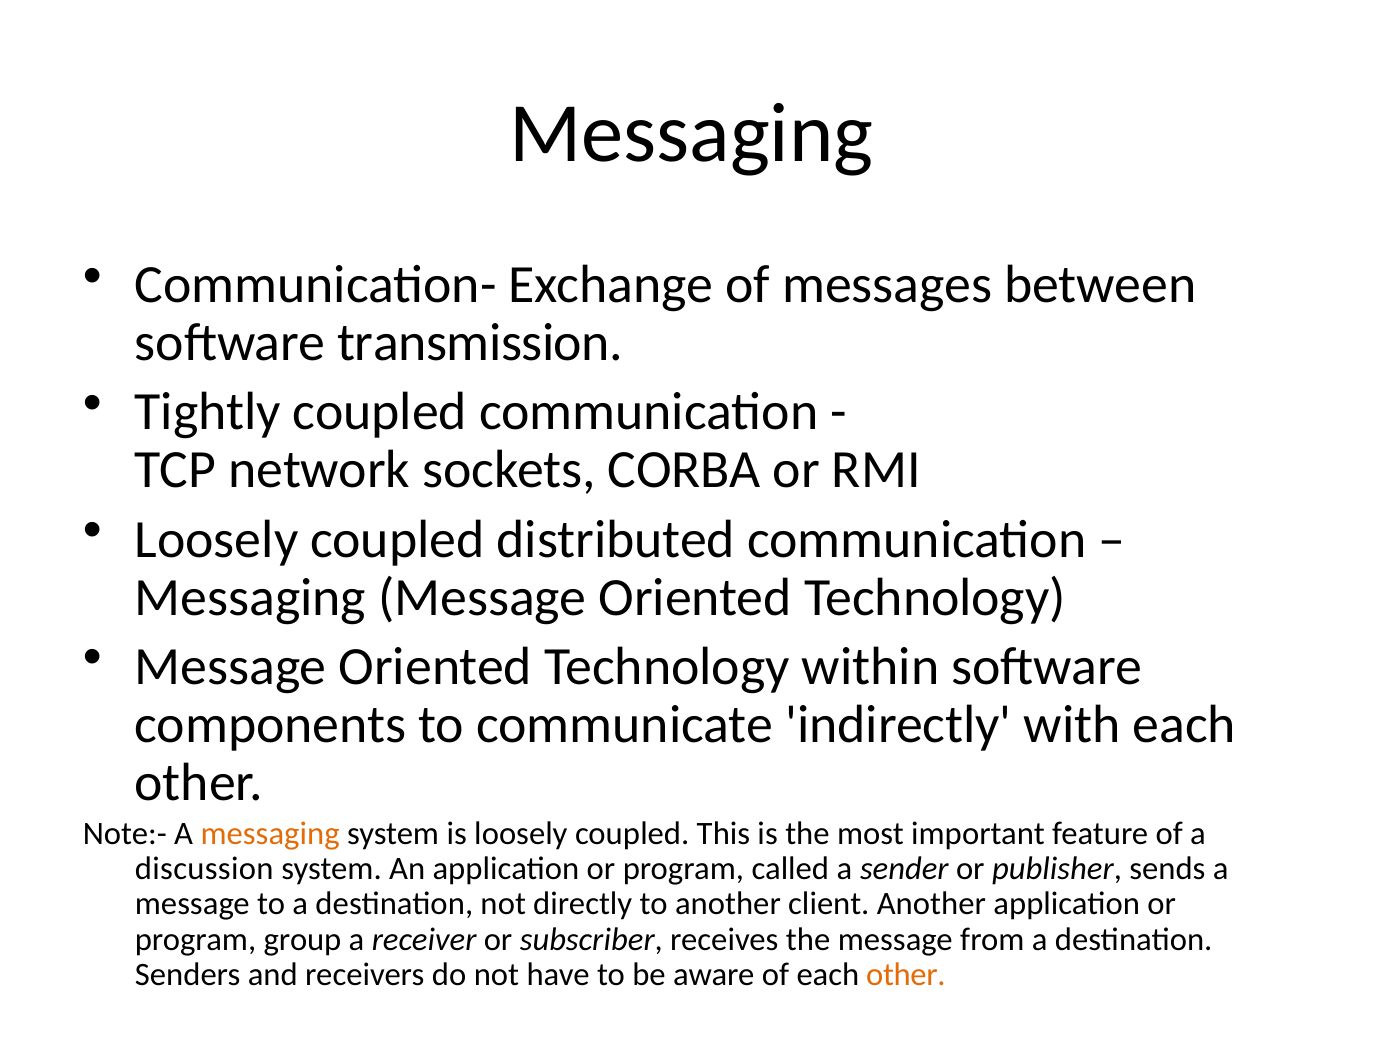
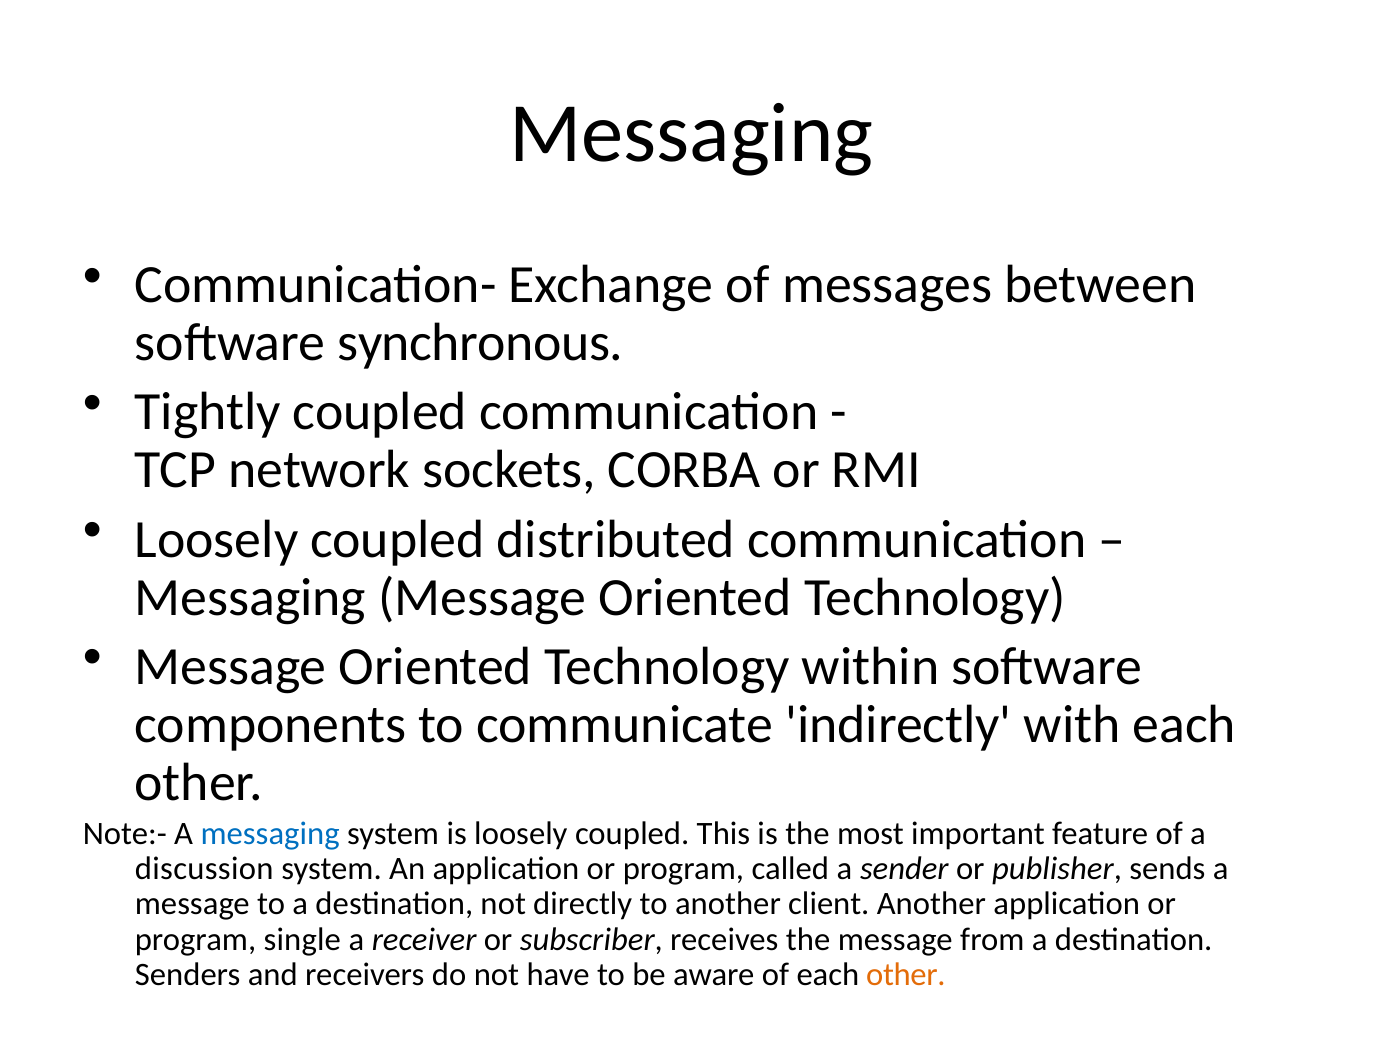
transmission: transmission -> synchronous
messaging at (270, 834) colour: orange -> blue
group: group -> single
